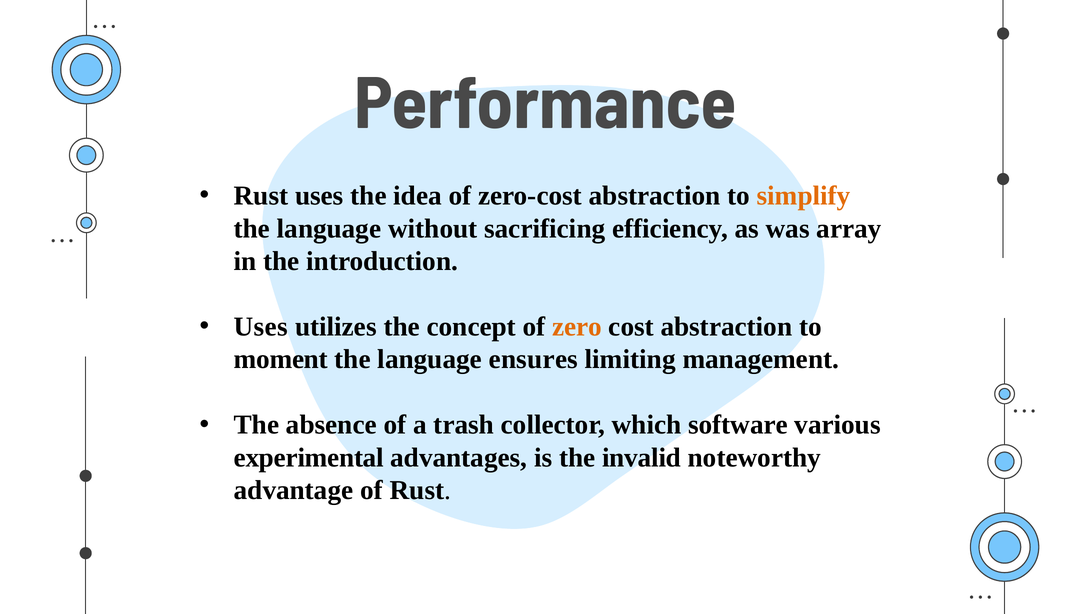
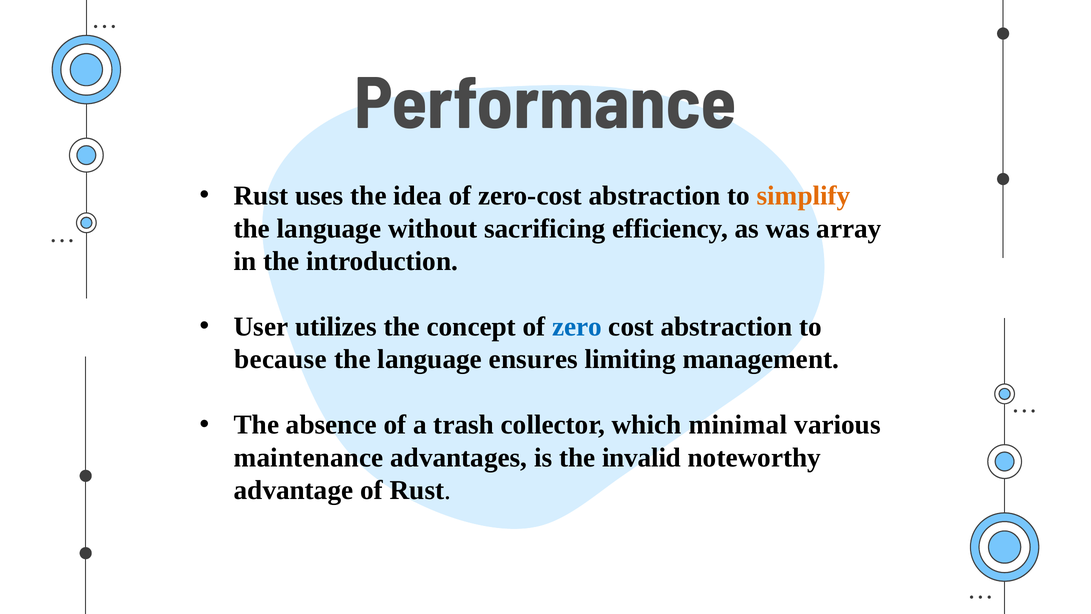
Uses at (261, 327): Uses -> User
zero colour: orange -> blue
moment: moment -> because
software: software -> minimal
experimental: experimental -> maintenance
